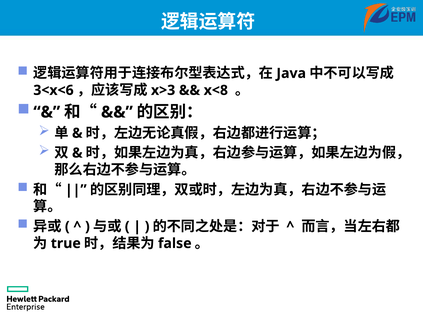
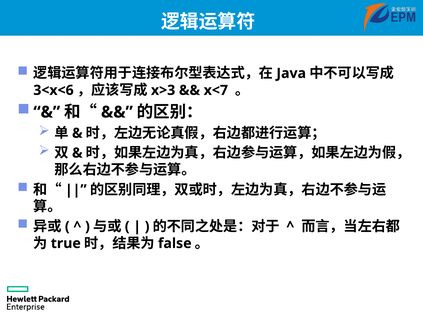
x<8: x<8 -> x<7
